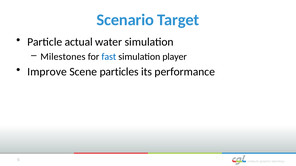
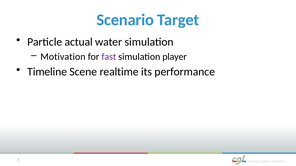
Milestones: Milestones -> Motivation
fast colour: blue -> purple
Improve: Improve -> Timeline
particles: particles -> realtime
